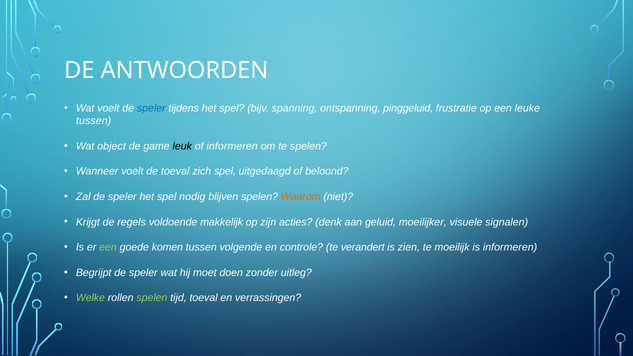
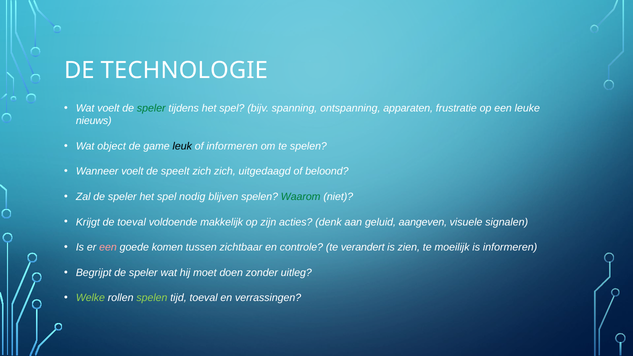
ANTWOORDEN: ANTWOORDEN -> TECHNOLOGIE
speler at (151, 108) colour: blue -> green
pinggeluid: pinggeluid -> apparaten
tussen at (94, 121): tussen -> nieuws
de toeval: toeval -> speelt
zich spel: spel -> zich
Waarom colour: orange -> green
de regels: regels -> toeval
moeilijker: moeilijker -> aangeven
een at (108, 247) colour: light green -> pink
volgende: volgende -> zichtbaar
